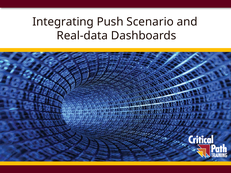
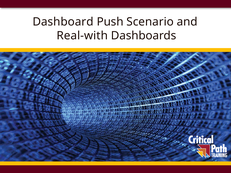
Integrating: Integrating -> Dashboard
Real-data: Real-data -> Real-with
